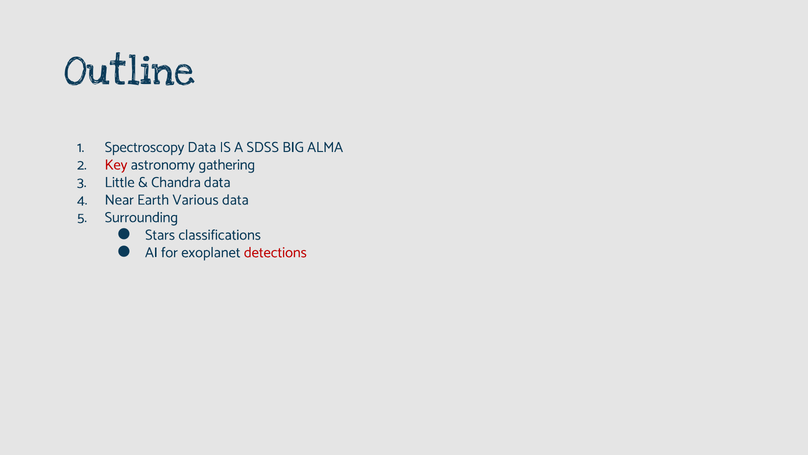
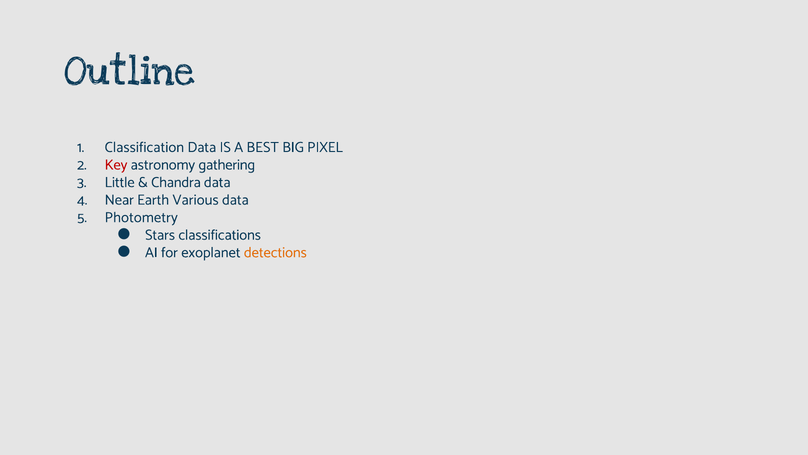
Spectroscopy: Spectroscopy -> Classification
SDSS: SDSS -> BEST
ALMA: ALMA -> PIXEL
Surrounding: Surrounding -> Photometry
detections colour: red -> orange
